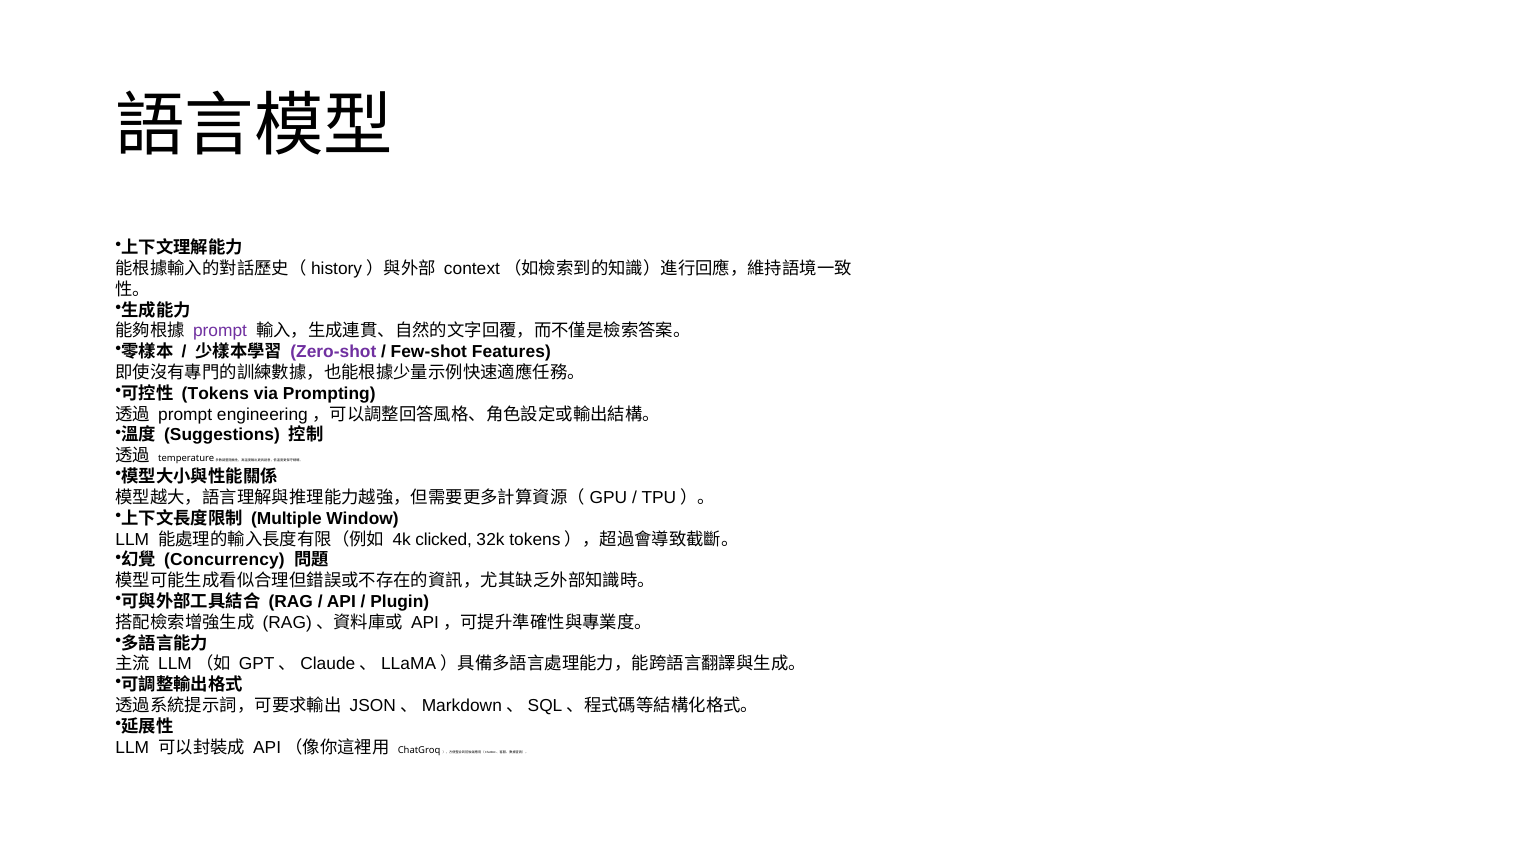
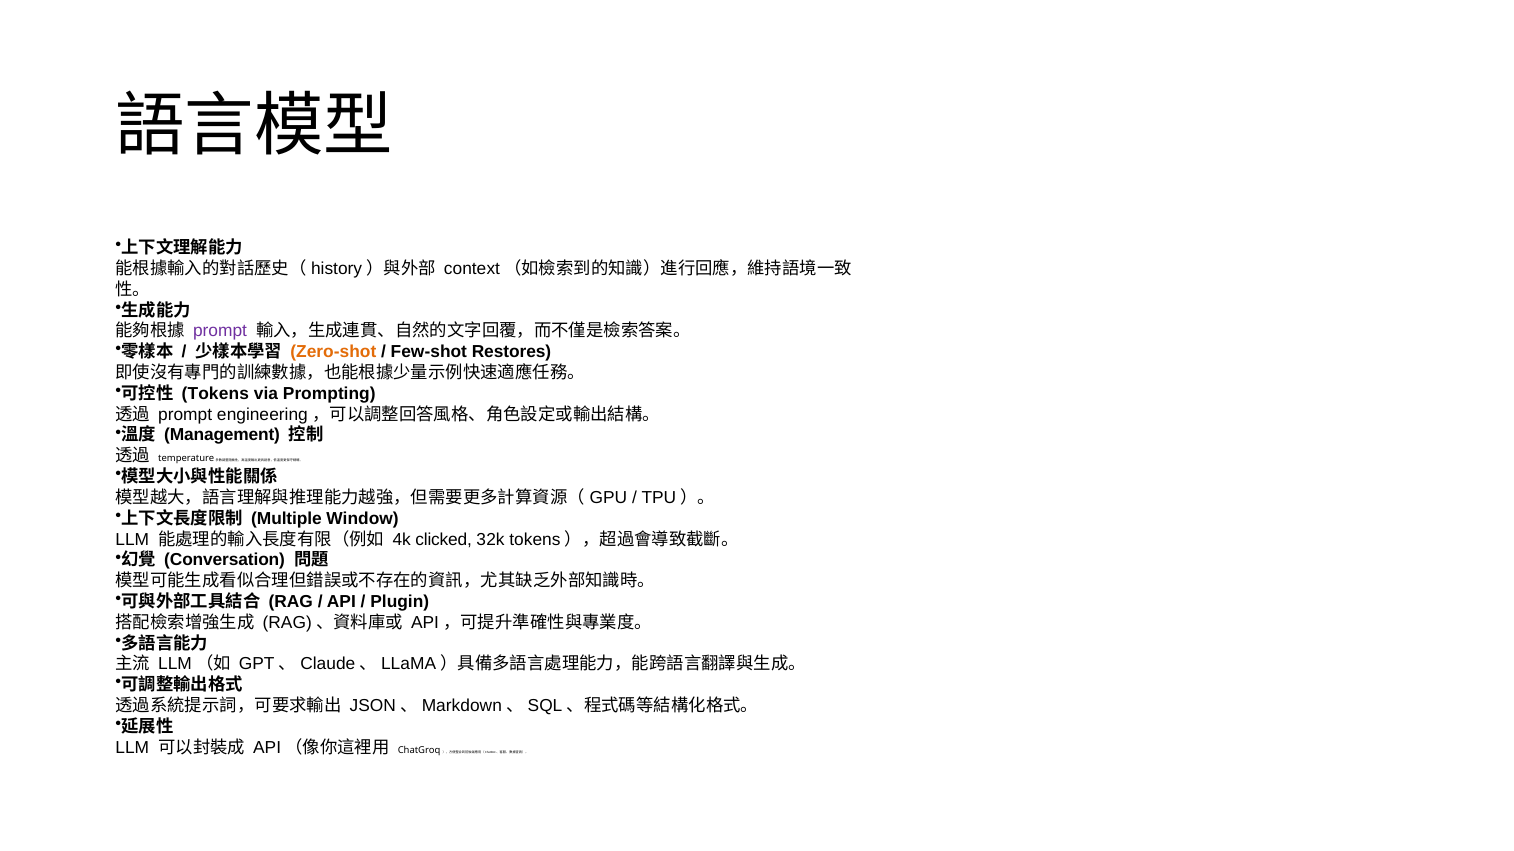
Zero-shot colour: purple -> orange
Features: Features -> Restores
Suggestions: Suggestions -> Management
Concurrency: Concurrency -> Conversation
